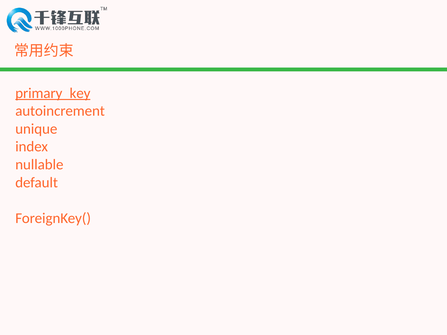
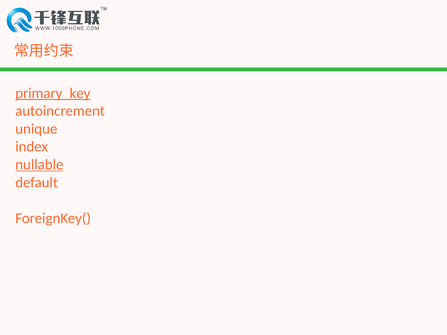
nullable underline: none -> present
